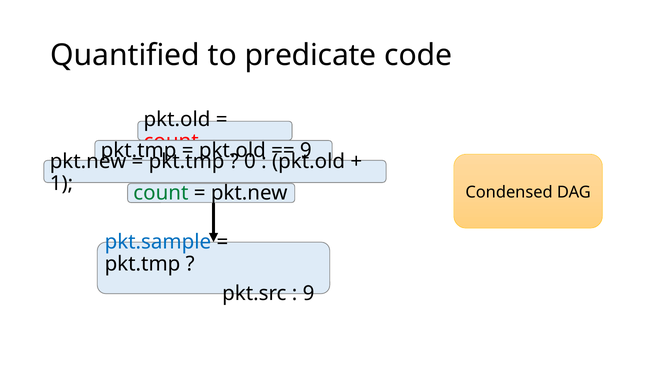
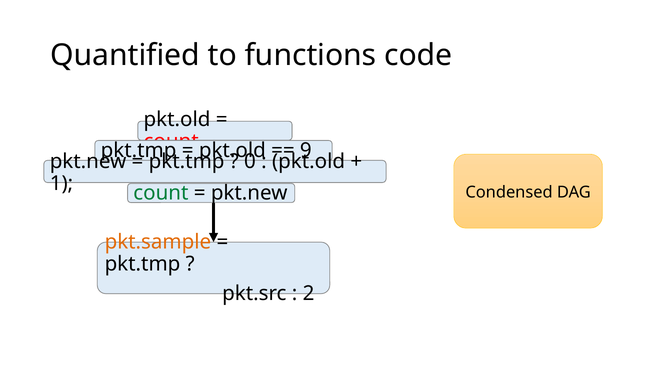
predicate: predicate -> functions
pkt.sample colour: blue -> orange
9 at (309, 294): 9 -> 2
